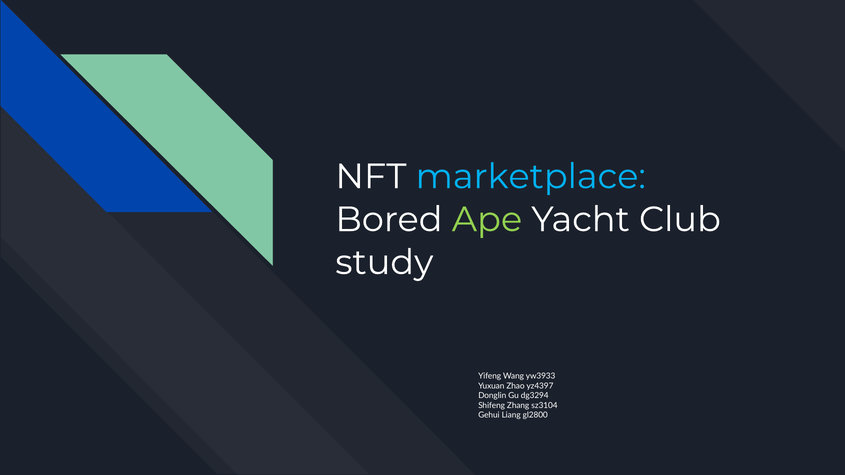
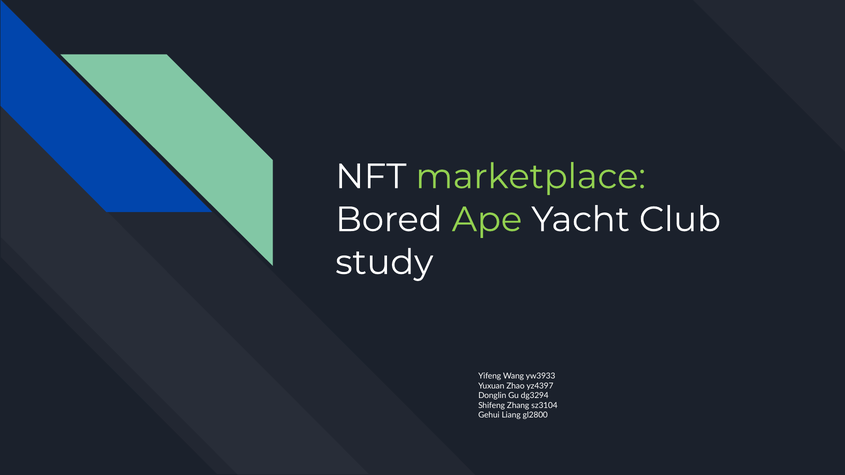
marketplace colour: light blue -> light green
